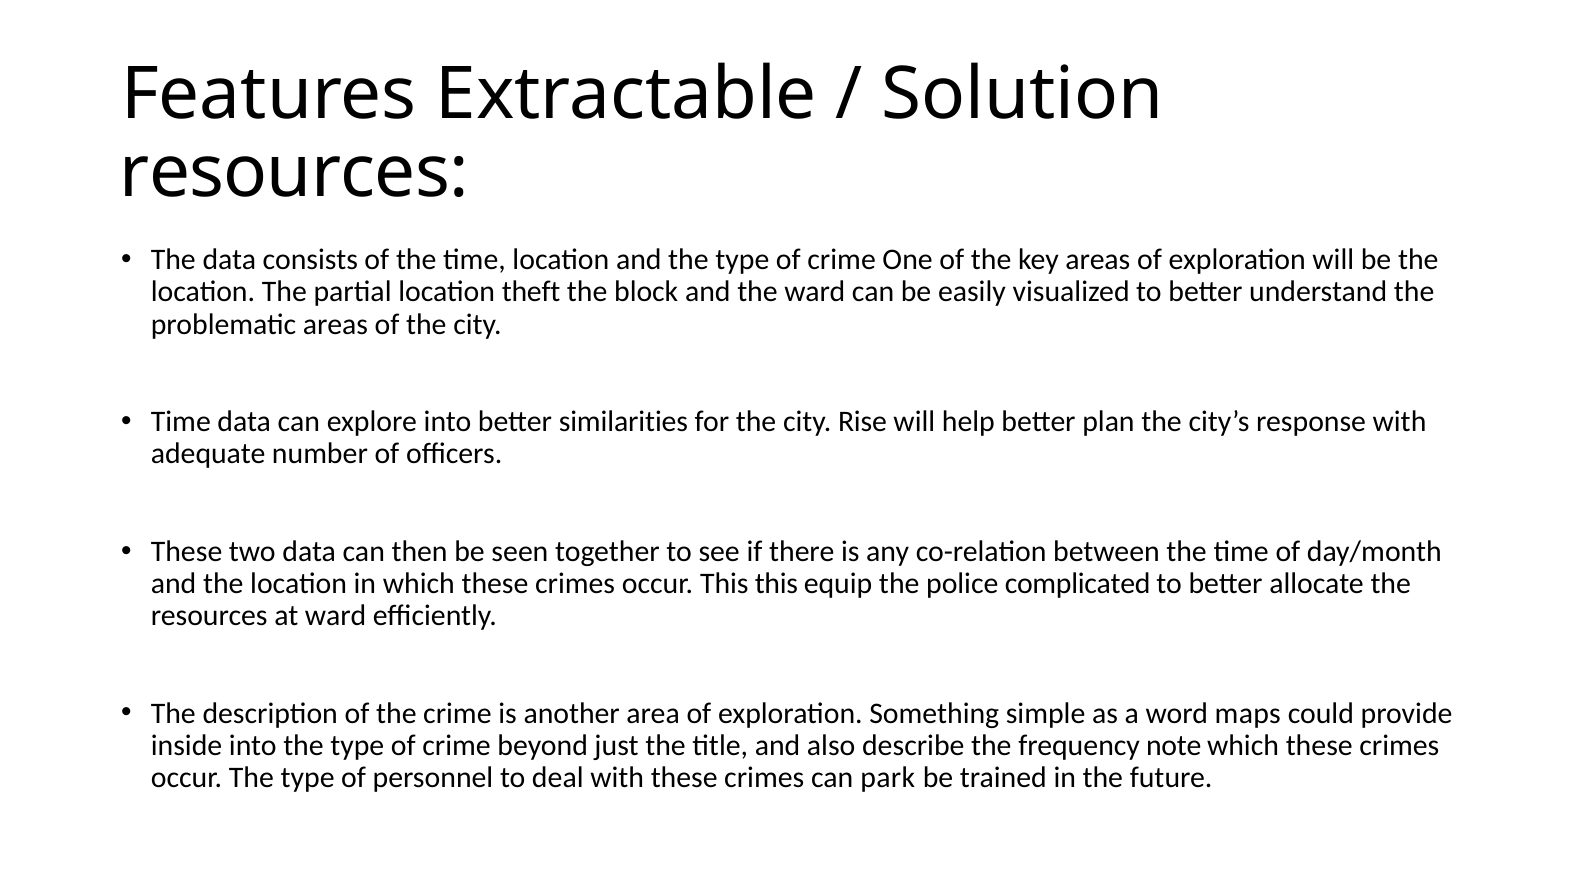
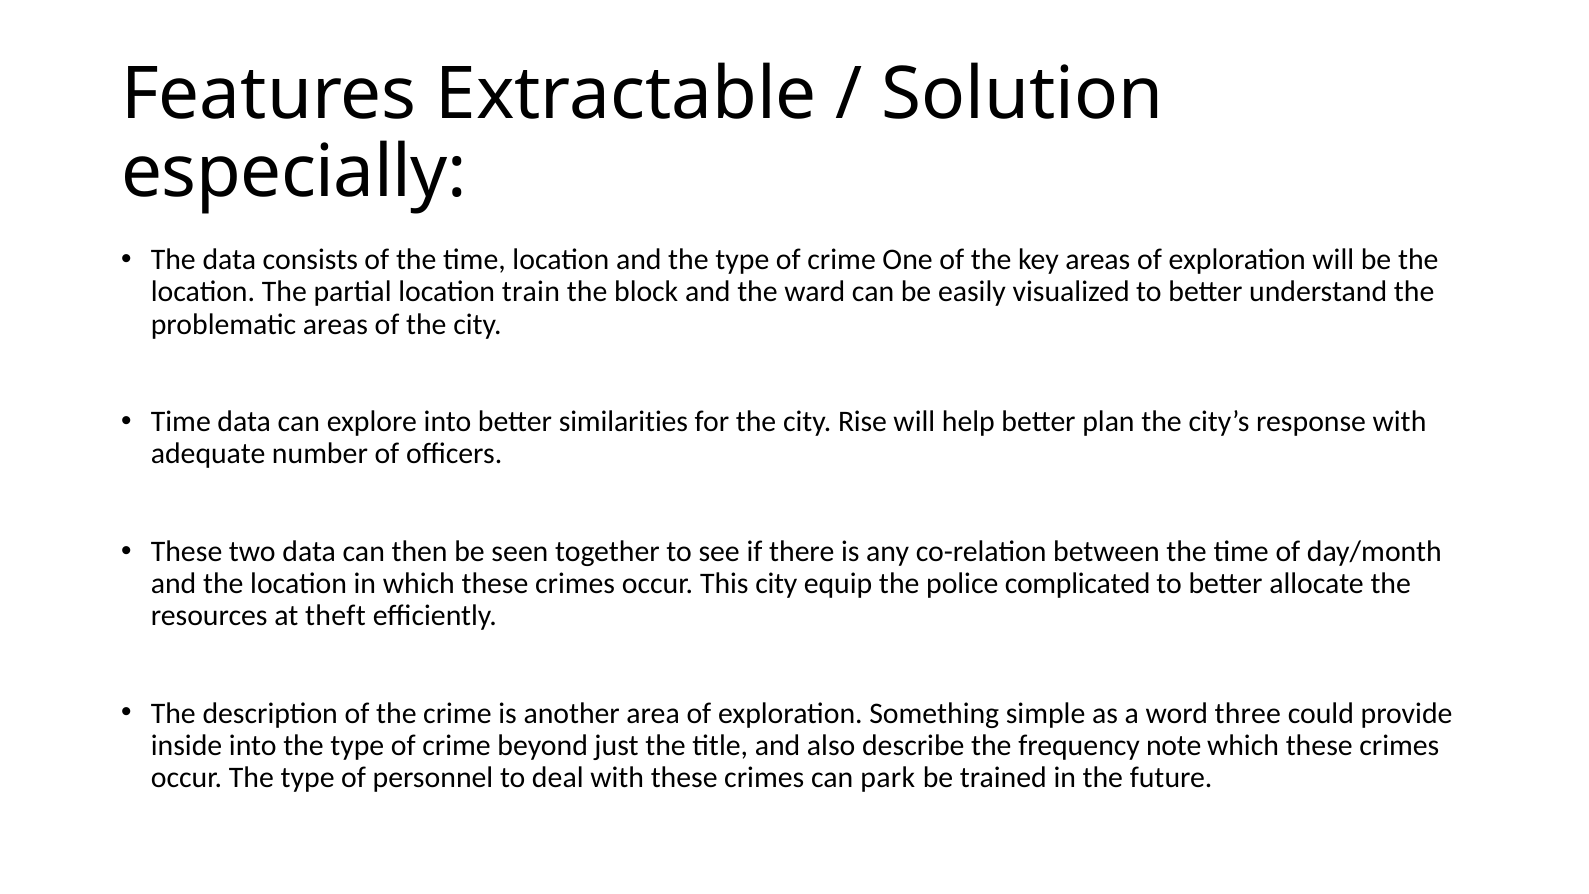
resources at (294, 173): resources -> especially
theft: theft -> train
This this: this -> city
at ward: ward -> theft
maps: maps -> three
